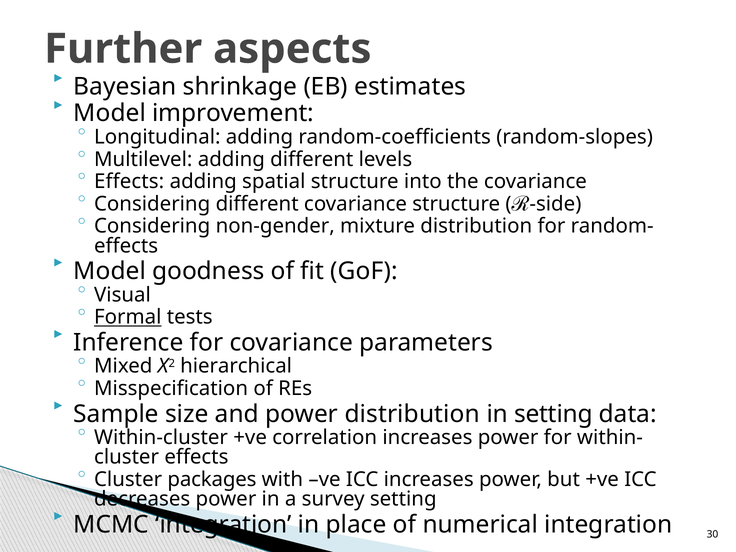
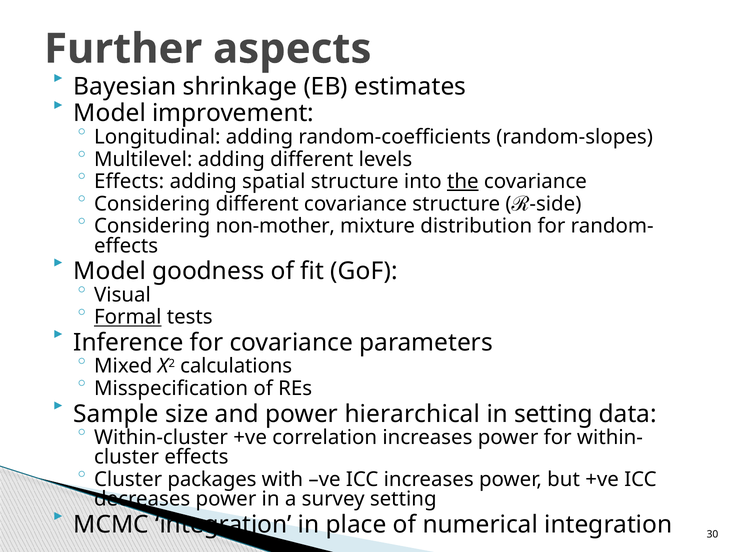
the underline: none -> present
non-gender: non-gender -> non-mother
hierarchical: hierarchical -> calculations
power distribution: distribution -> hierarchical
